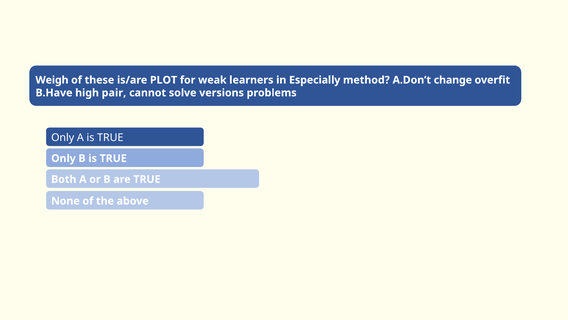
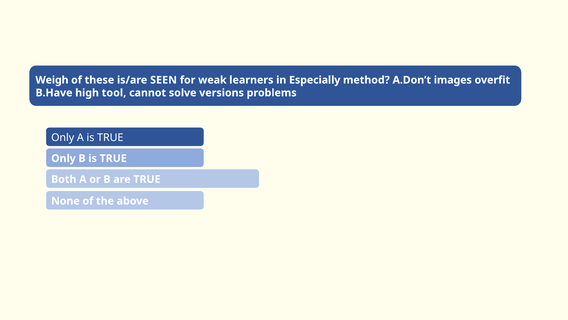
PLOT: PLOT -> SEEN
change: change -> images
pair: pair -> tool
